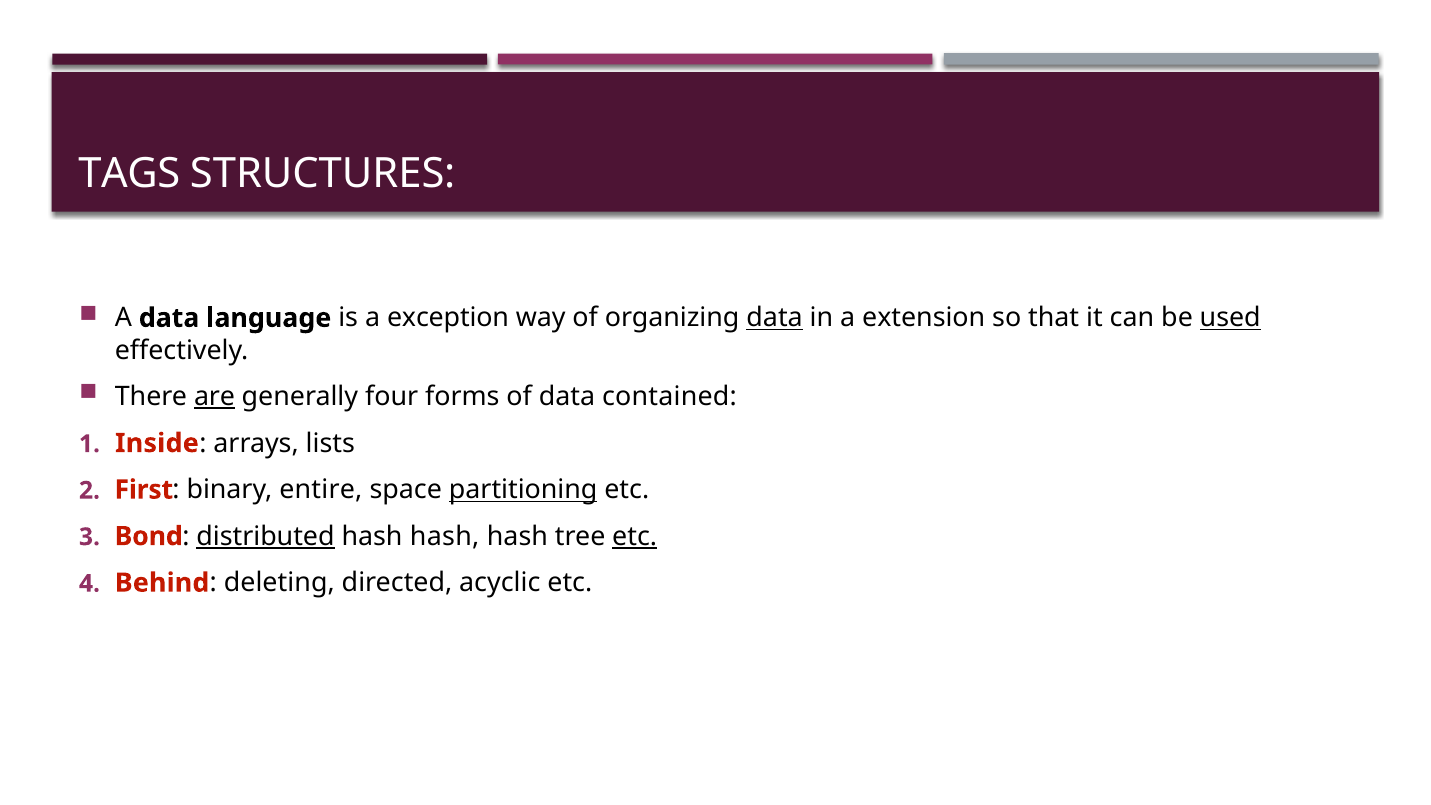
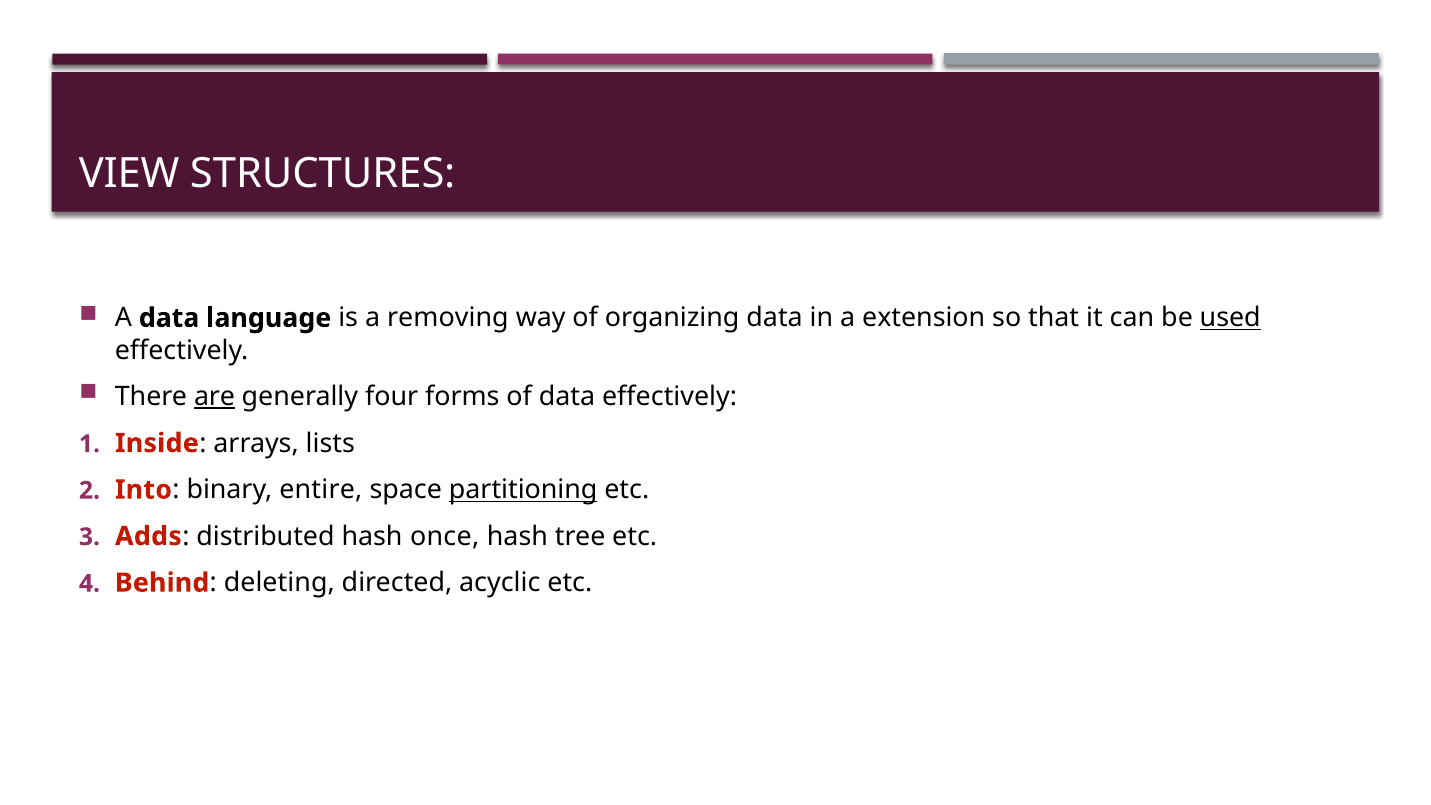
TAGS: TAGS -> VIEW
exception: exception -> removing
data at (775, 318) underline: present -> none
data contained: contained -> effectively
First: First -> Into
Bond: Bond -> Adds
distributed underline: present -> none
hash at (445, 536): hash -> once
etc at (635, 536) underline: present -> none
